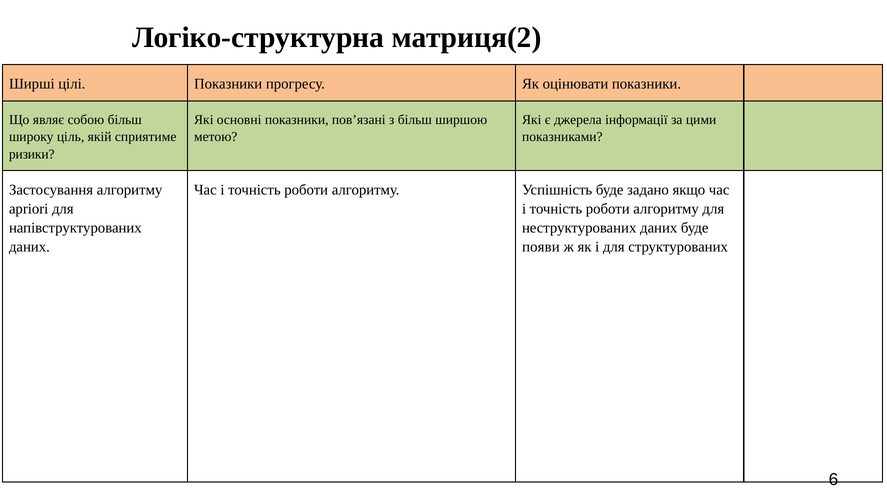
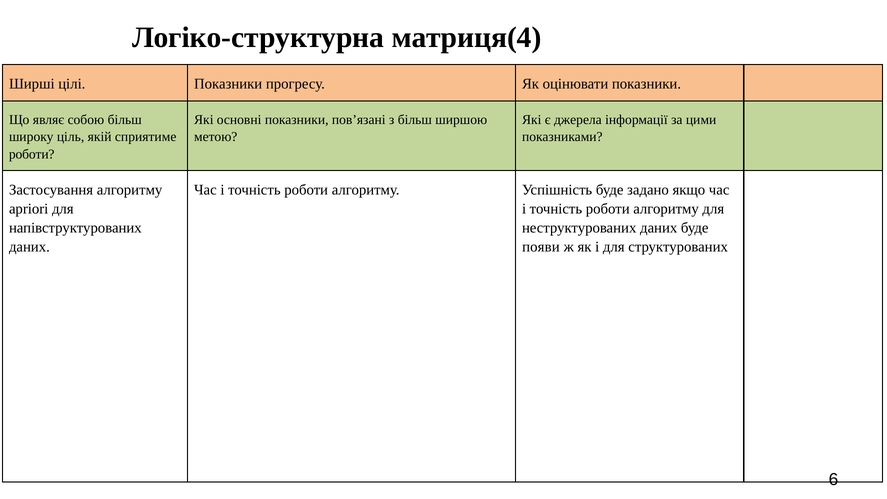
матриця(2: матриця(2 -> матриця(4
ризики at (32, 154): ризики -> роботи
